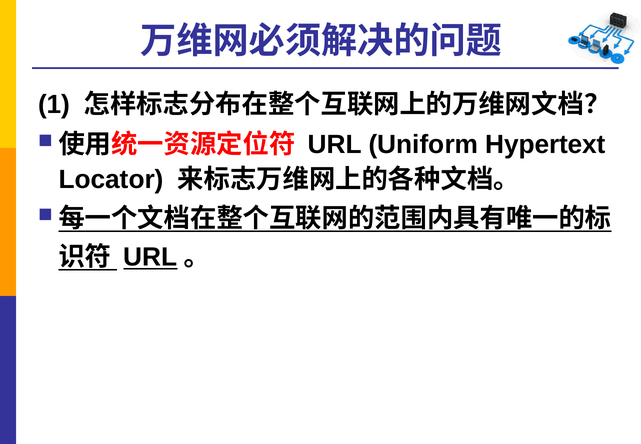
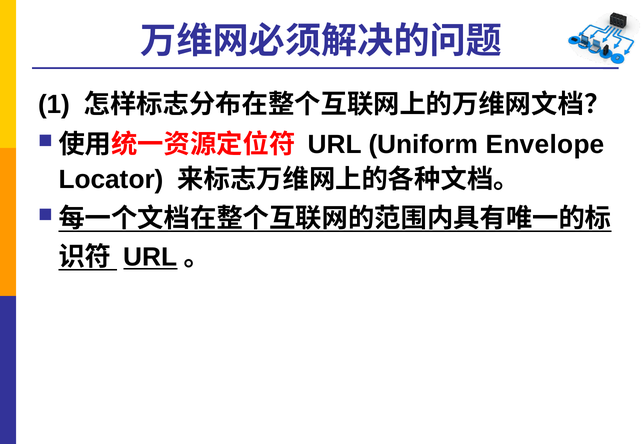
Hypertext: Hypertext -> Envelope
